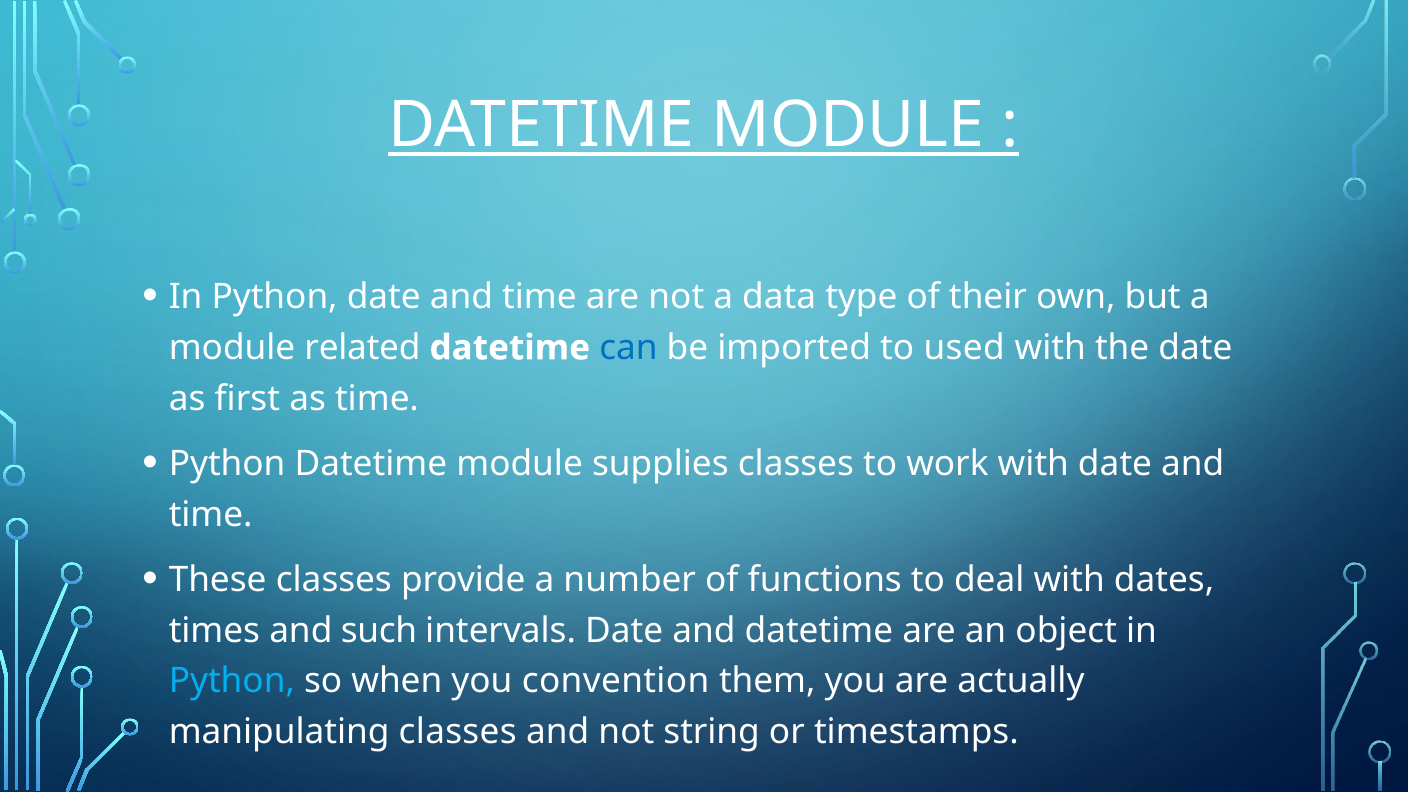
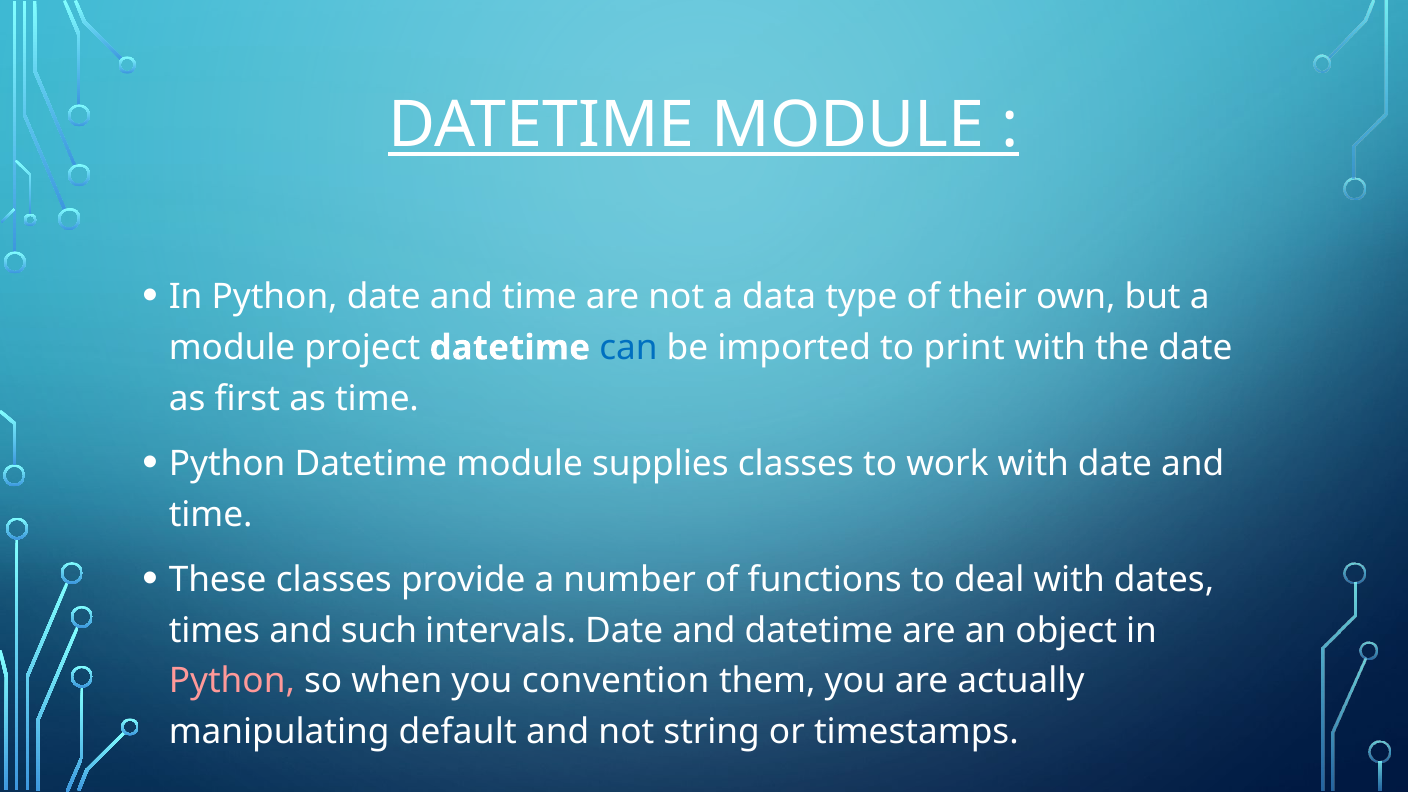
related: related -> project
used: used -> print
Python at (232, 681) colour: light blue -> pink
manipulating classes: classes -> default
